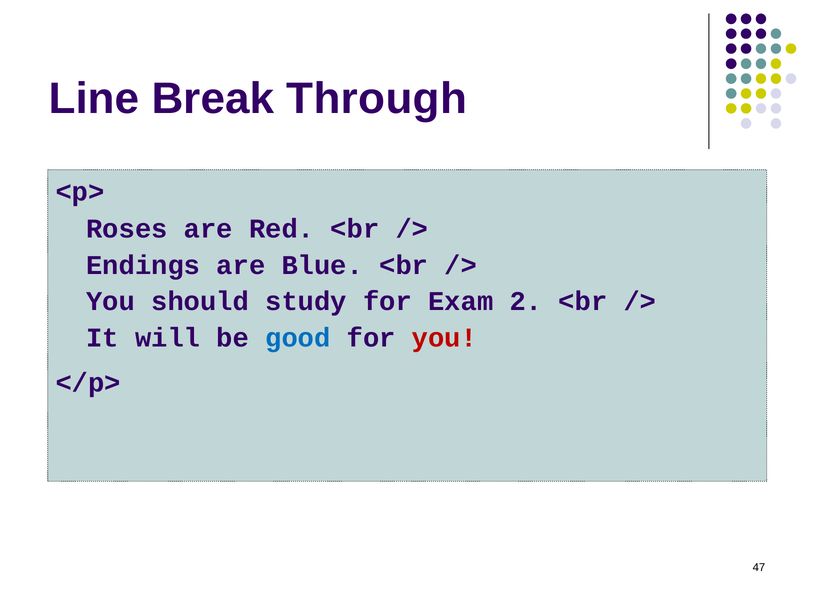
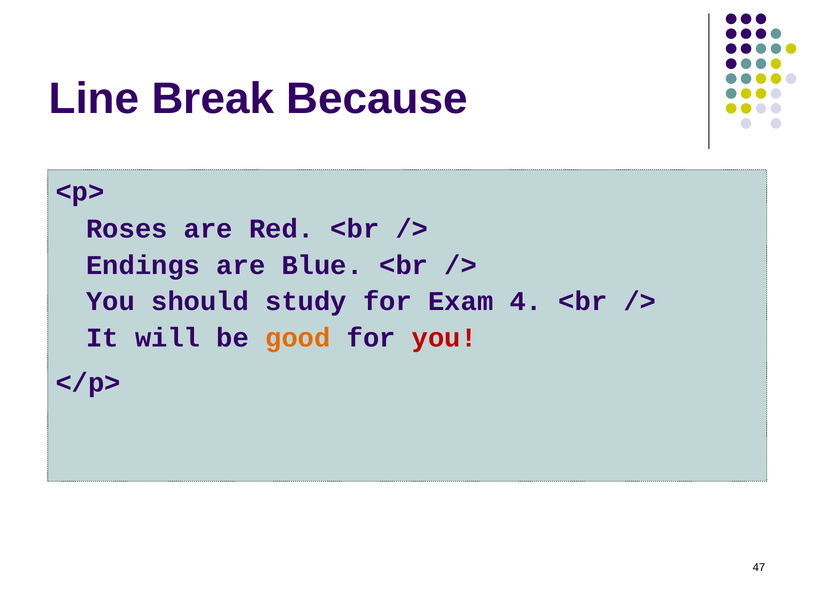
Through: Through -> Because
2: 2 -> 4
good colour: blue -> orange
